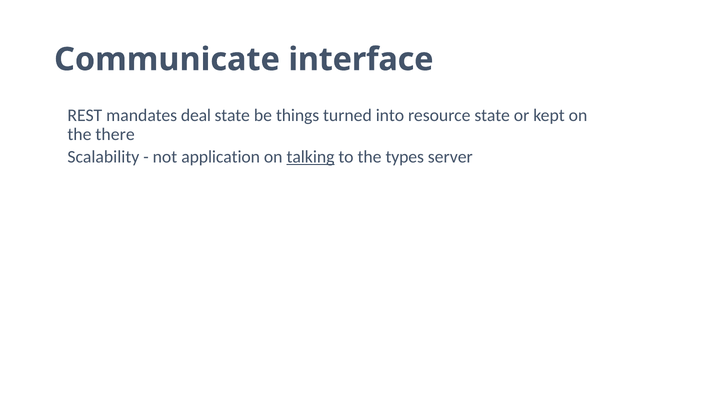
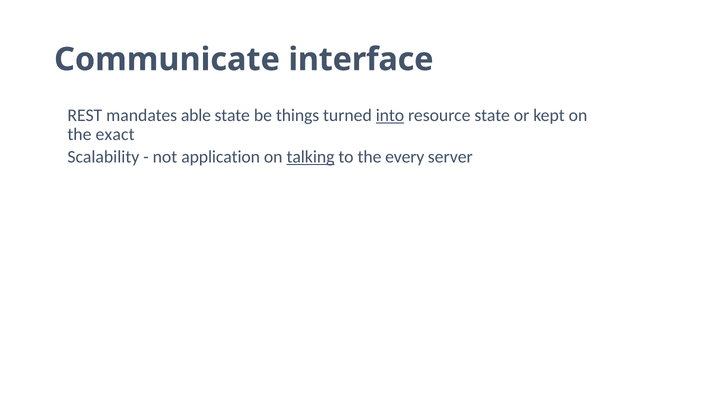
deal: deal -> able
into underline: none -> present
there: there -> exact
types: types -> every
